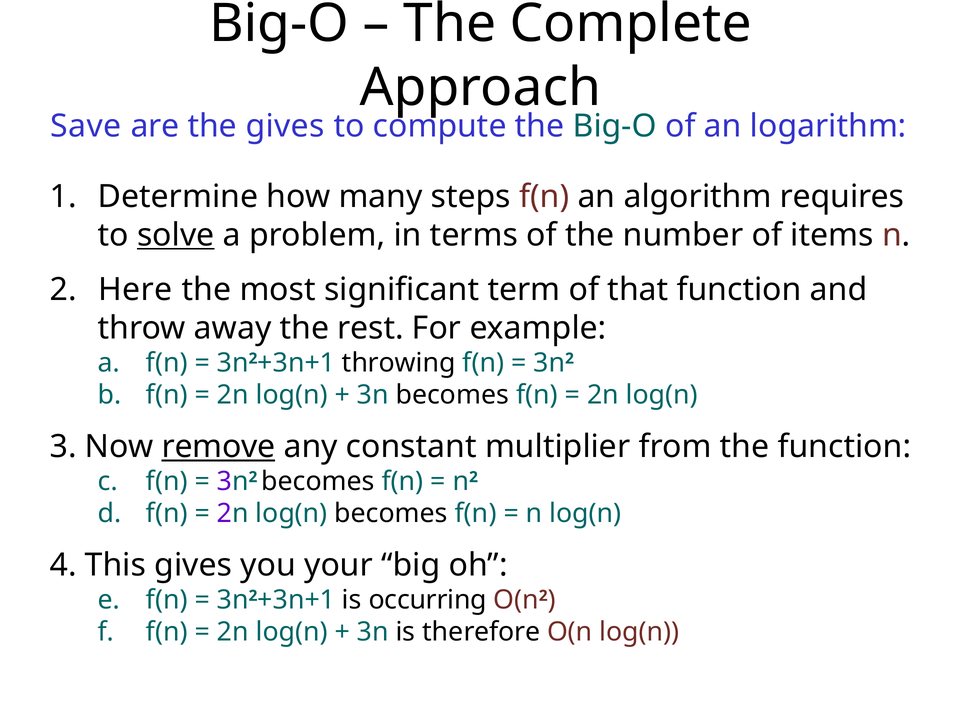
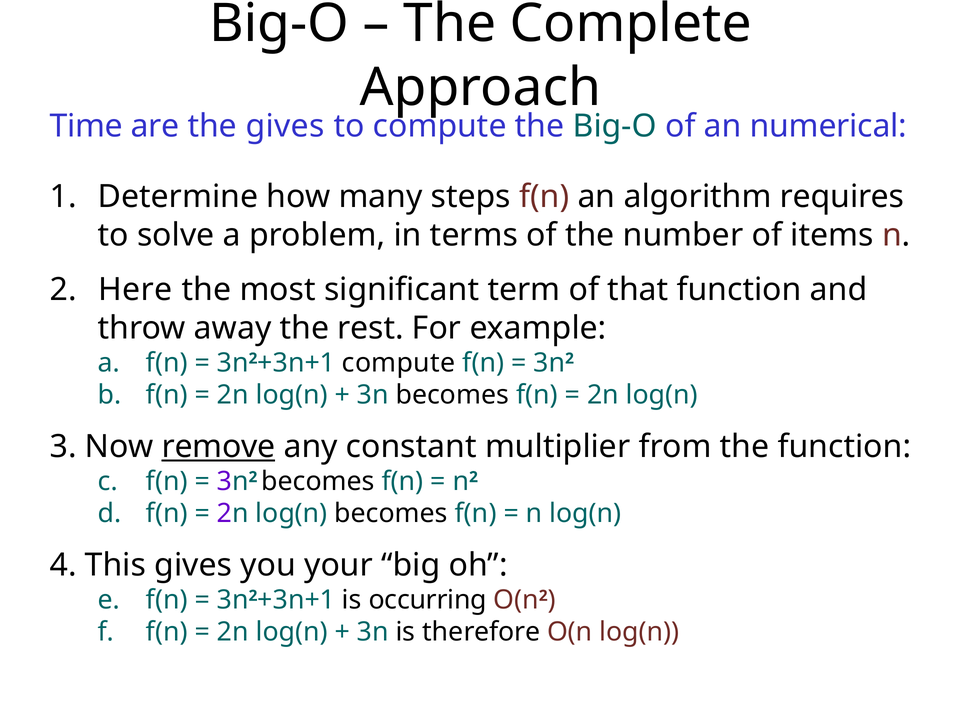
Save: Save -> Time
logarithm: logarithm -> numerical
solve underline: present -> none
3n2+3n+1 throwing: throwing -> compute
